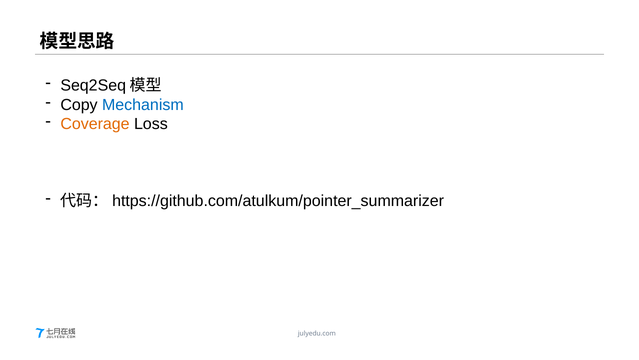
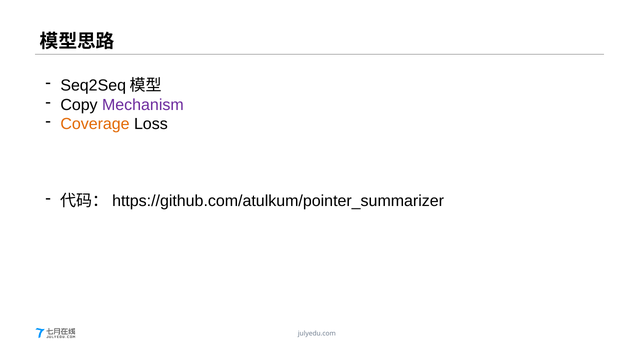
Mechanism colour: blue -> purple
